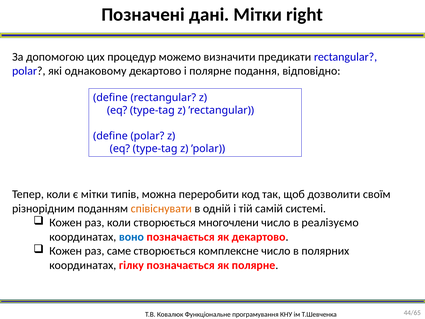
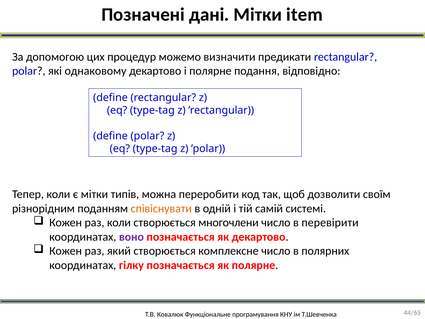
right: right -> item
реалізуємо: реалізуємо -> перевірити
воно colour: blue -> purple
саме: саме -> який
